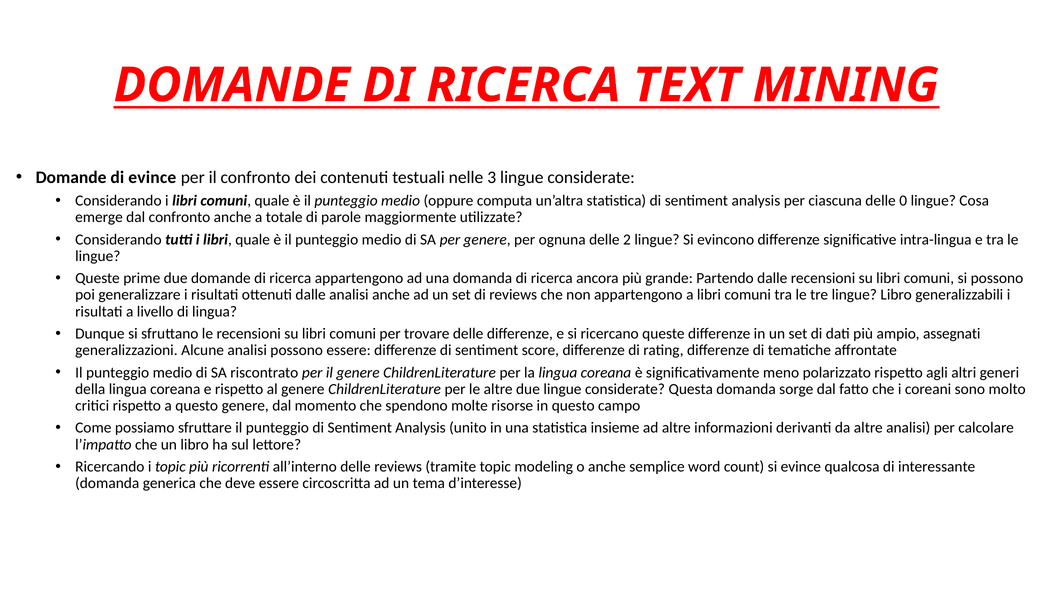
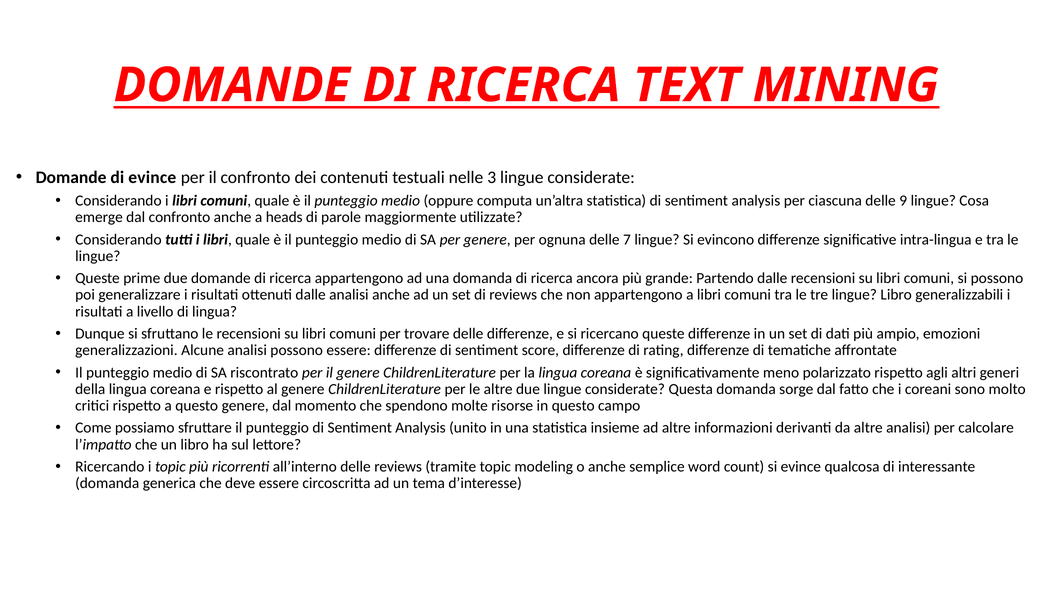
0: 0 -> 9
totale: totale -> heads
2: 2 -> 7
assegnati: assegnati -> emozioni
